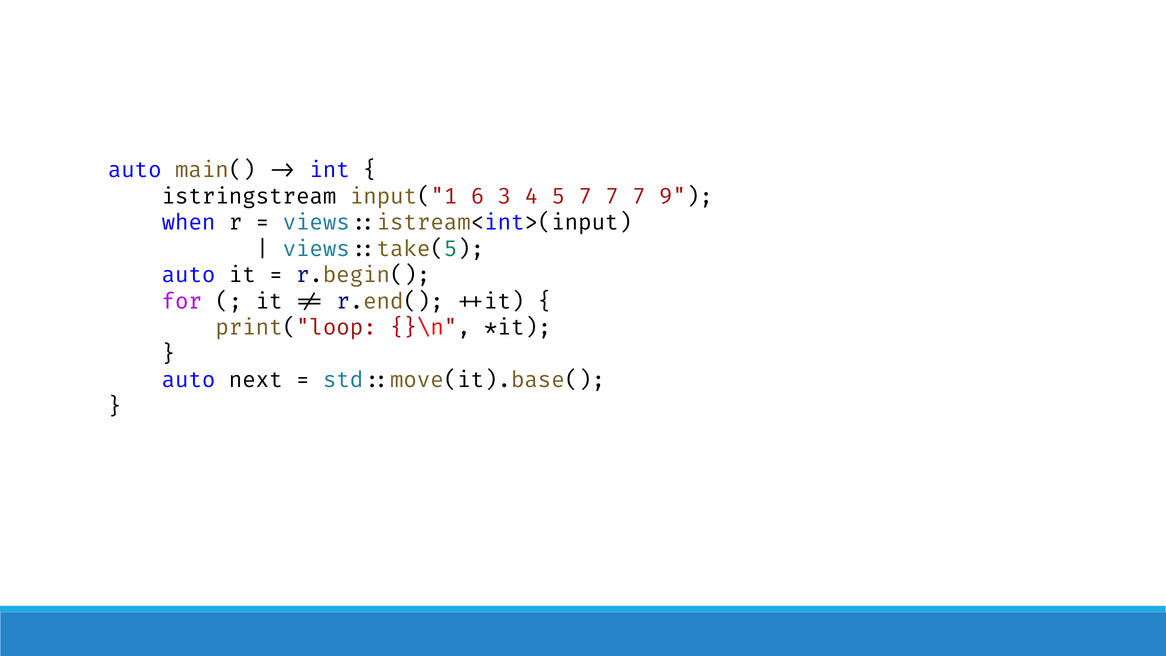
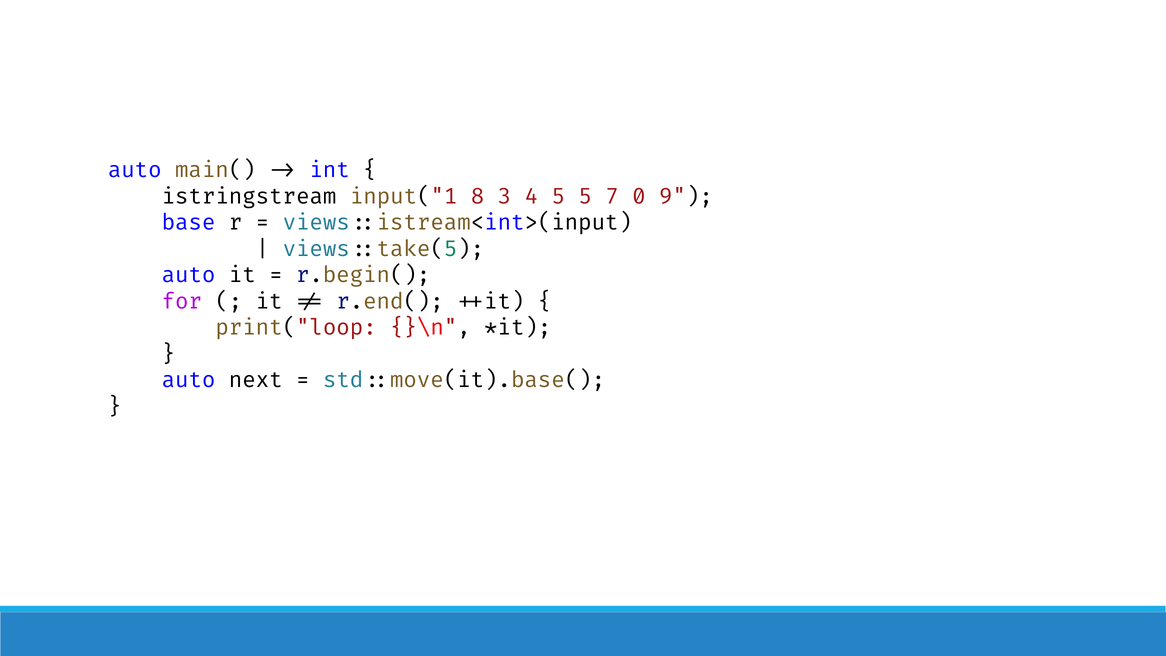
6: 6 -> 8
5 7: 7 -> 5
7 at (639, 196): 7 -> 0
when: when -> base
